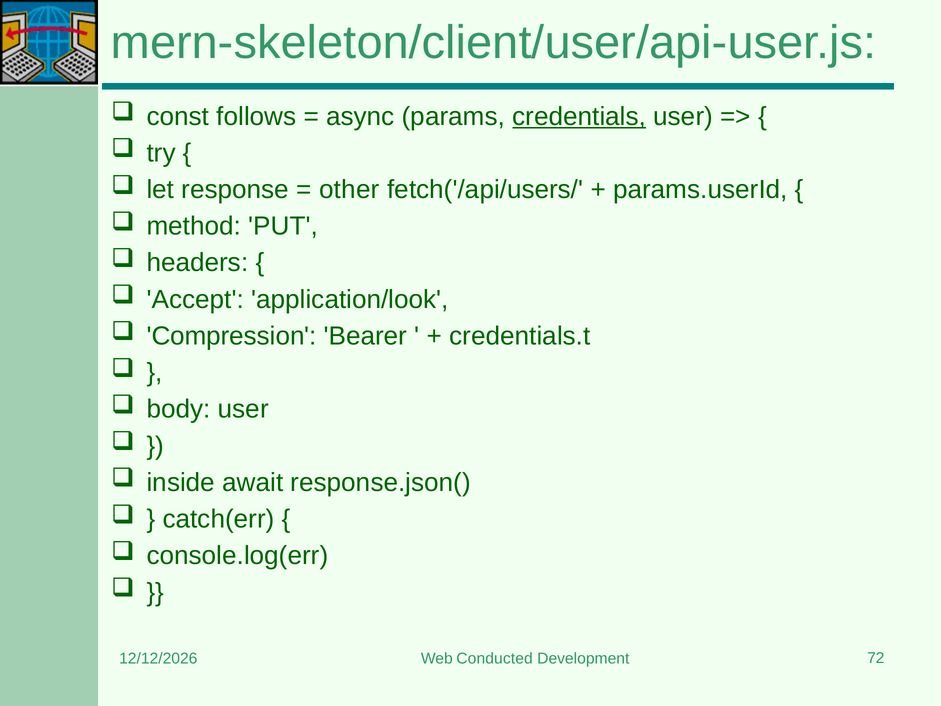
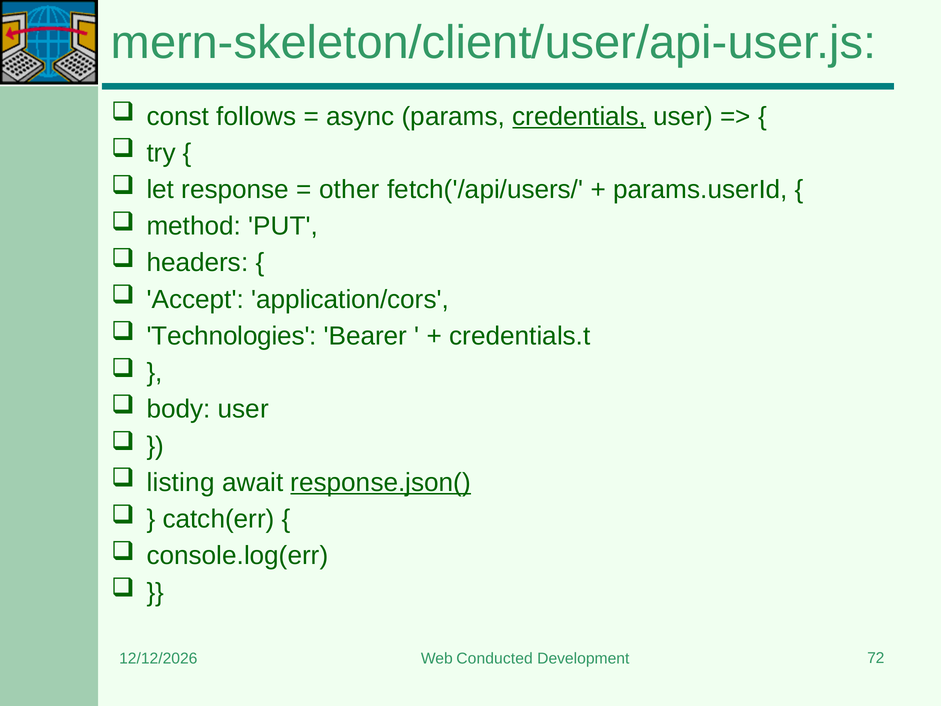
application/look: application/look -> application/cors
Compression: Compression -> Technologies
inside: inside -> listing
response.json( underline: none -> present
